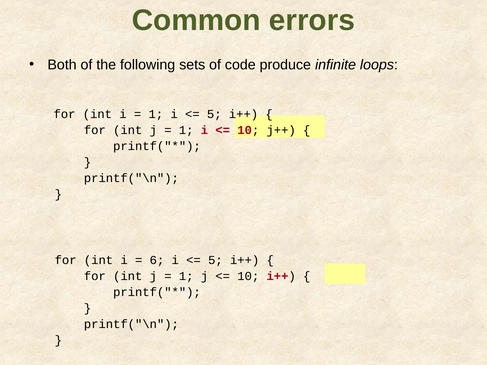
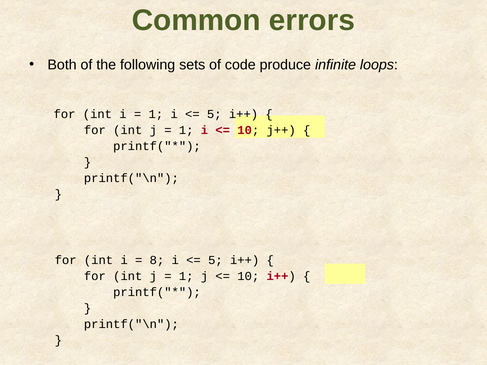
6: 6 -> 8
